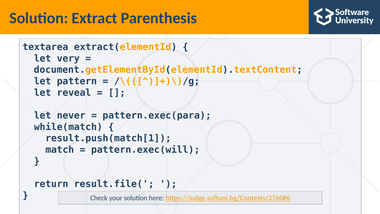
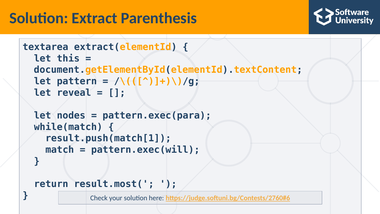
very: very -> this
never: never -> nodes
result.file(: result.file( -> result.most(
